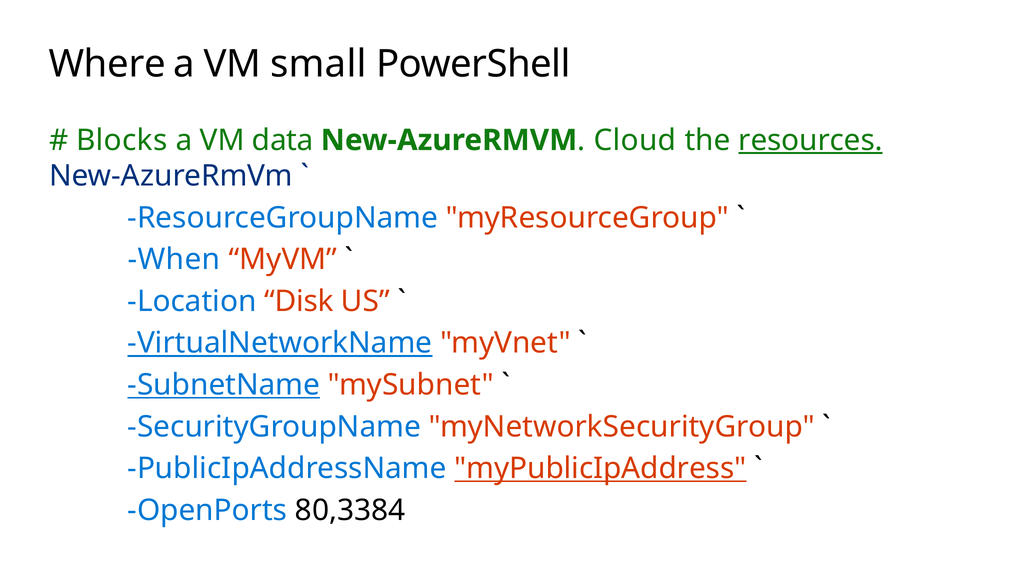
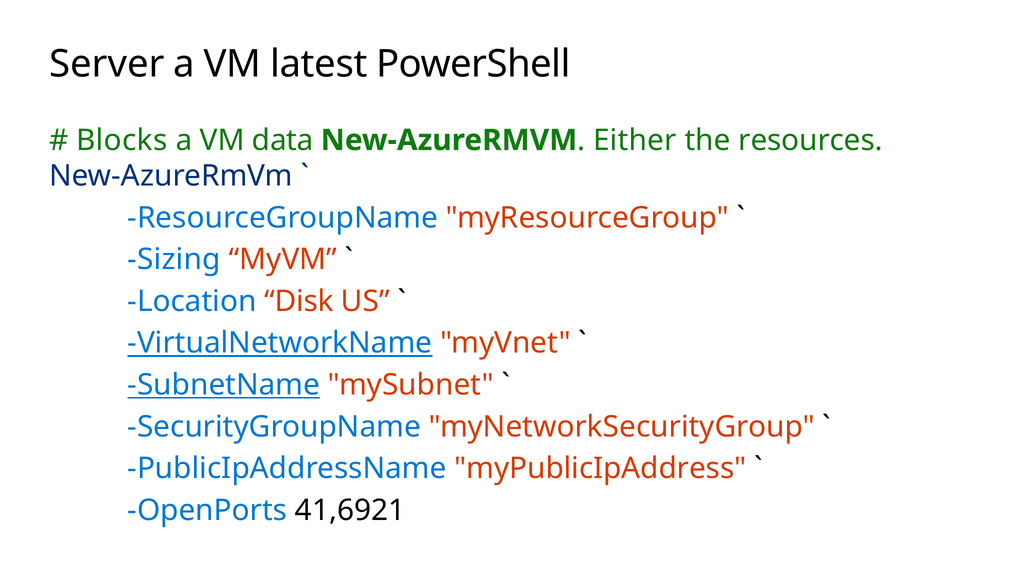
Where: Where -> Server
small: small -> latest
Cloud: Cloud -> Either
resources underline: present -> none
When: When -> Sizing
myPublicIpAddress underline: present -> none
80,3384: 80,3384 -> 41,6921
